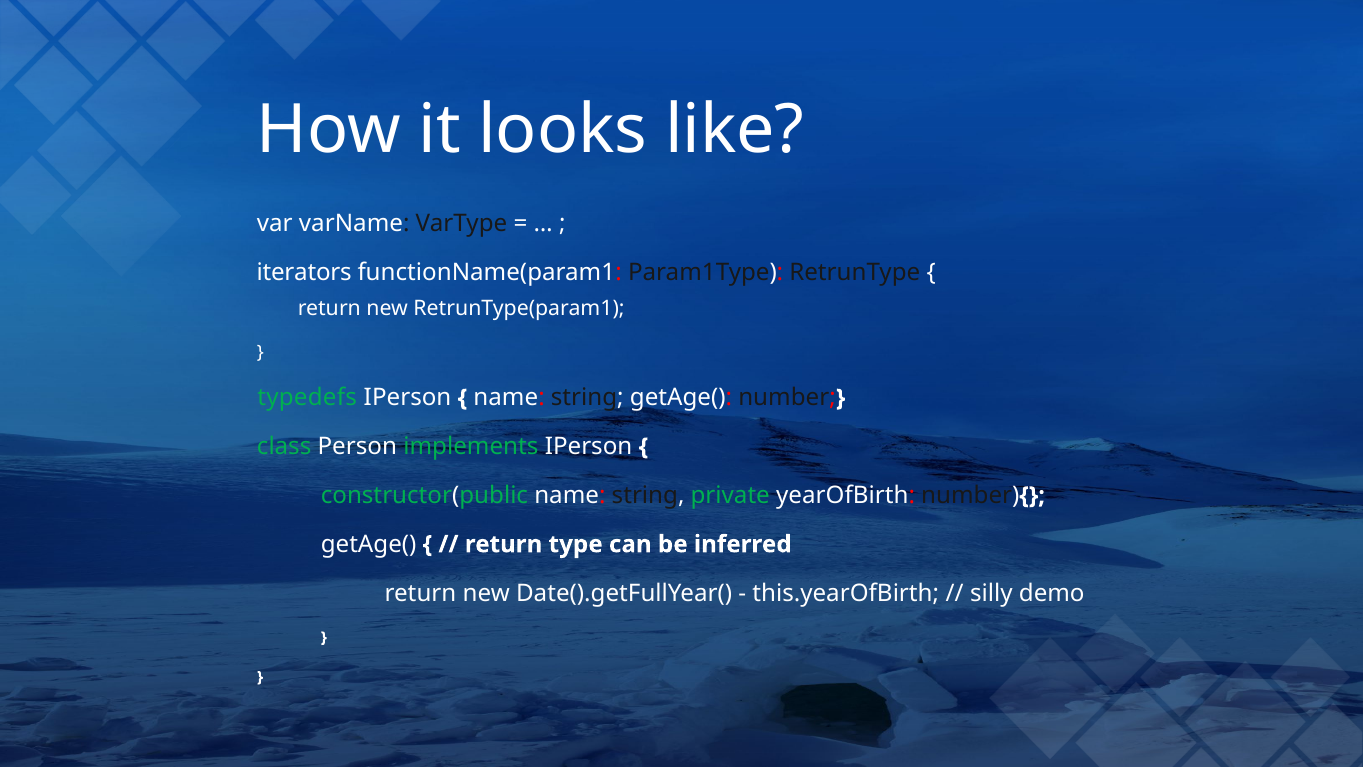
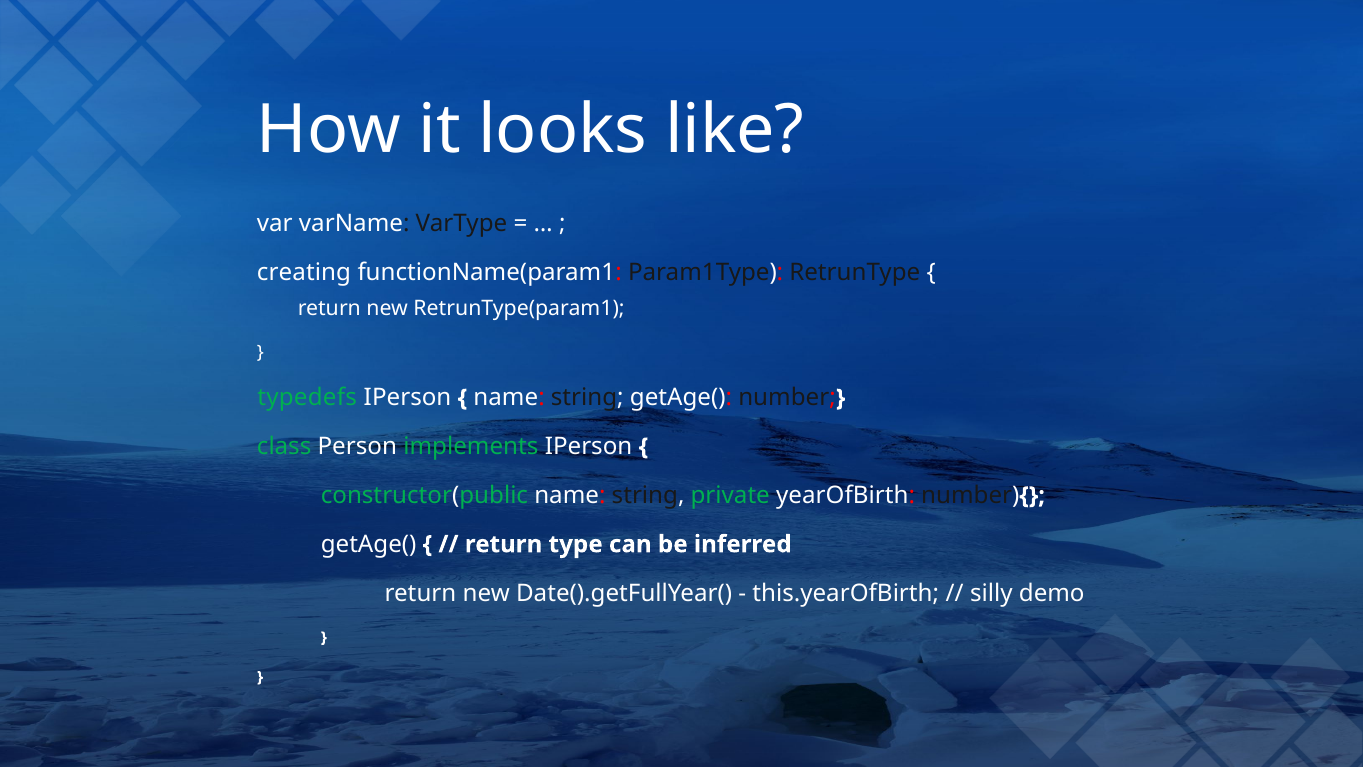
iterators: iterators -> creating
